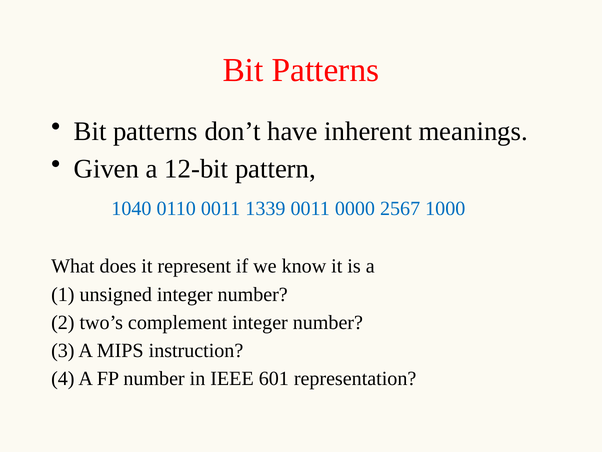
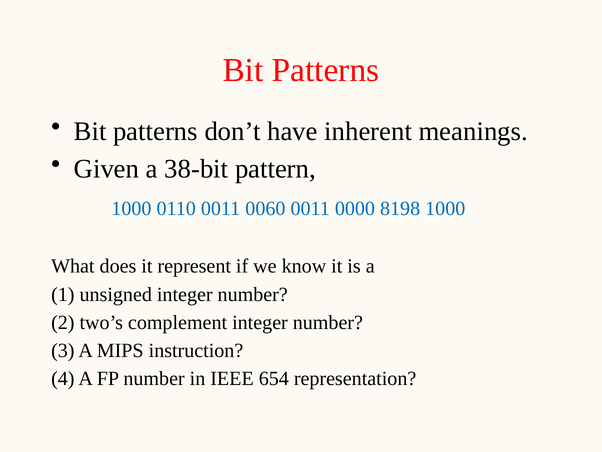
12-bit: 12-bit -> 38-bit
1040 at (131, 208): 1040 -> 1000
1339: 1339 -> 0060
2567: 2567 -> 8198
601: 601 -> 654
